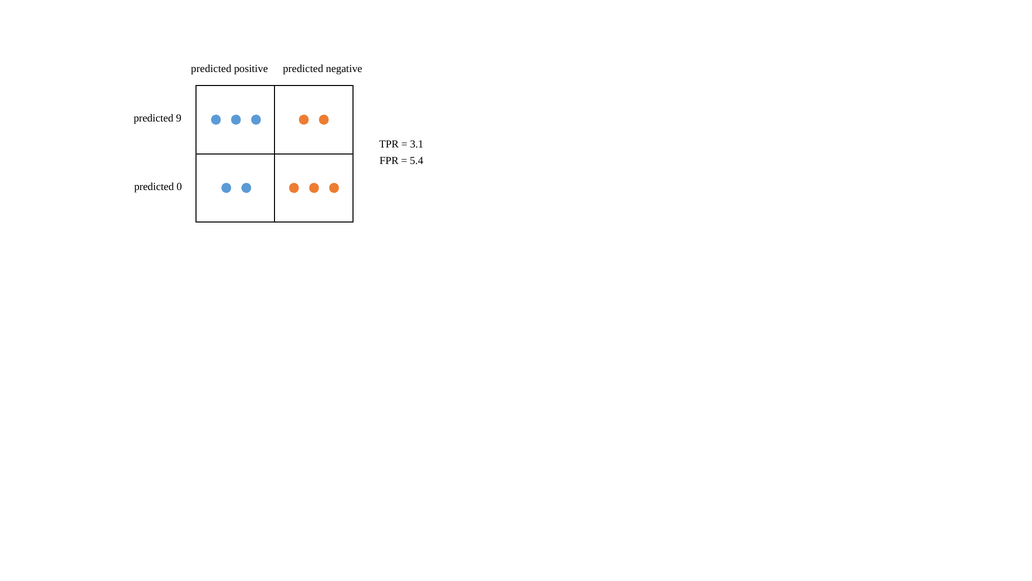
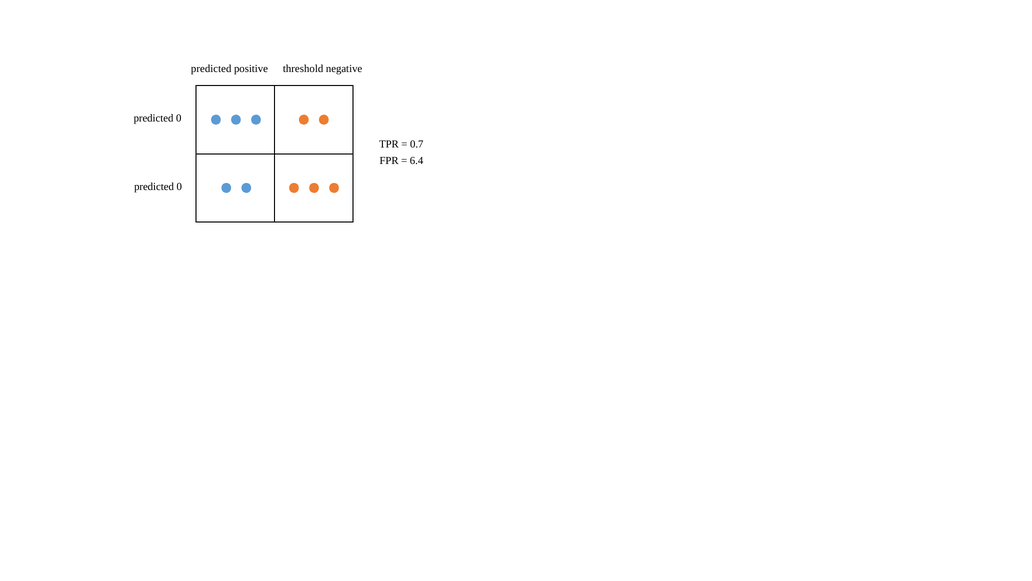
positive predicted: predicted -> threshold
9 at (179, 118): 9 -> 0
3.1: 3.1 -> 0.7
5.4: 5.4 -> 6.4
